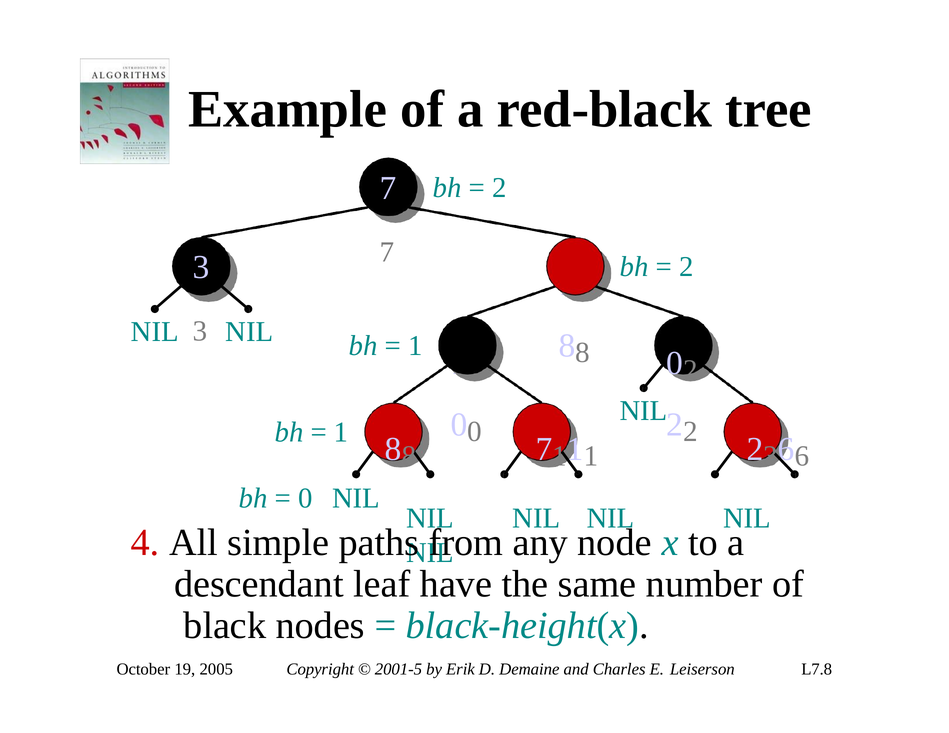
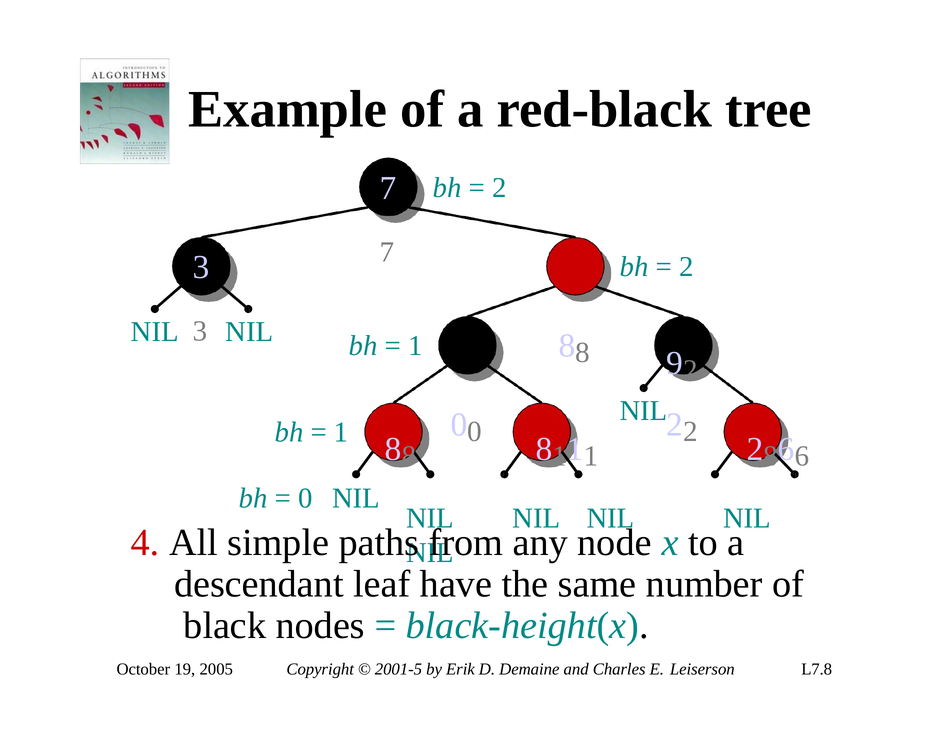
0 at (675, 363): 0 -> 9
7 at (544, 449): 7 -> 8
1 2 3: 3 -> 8
